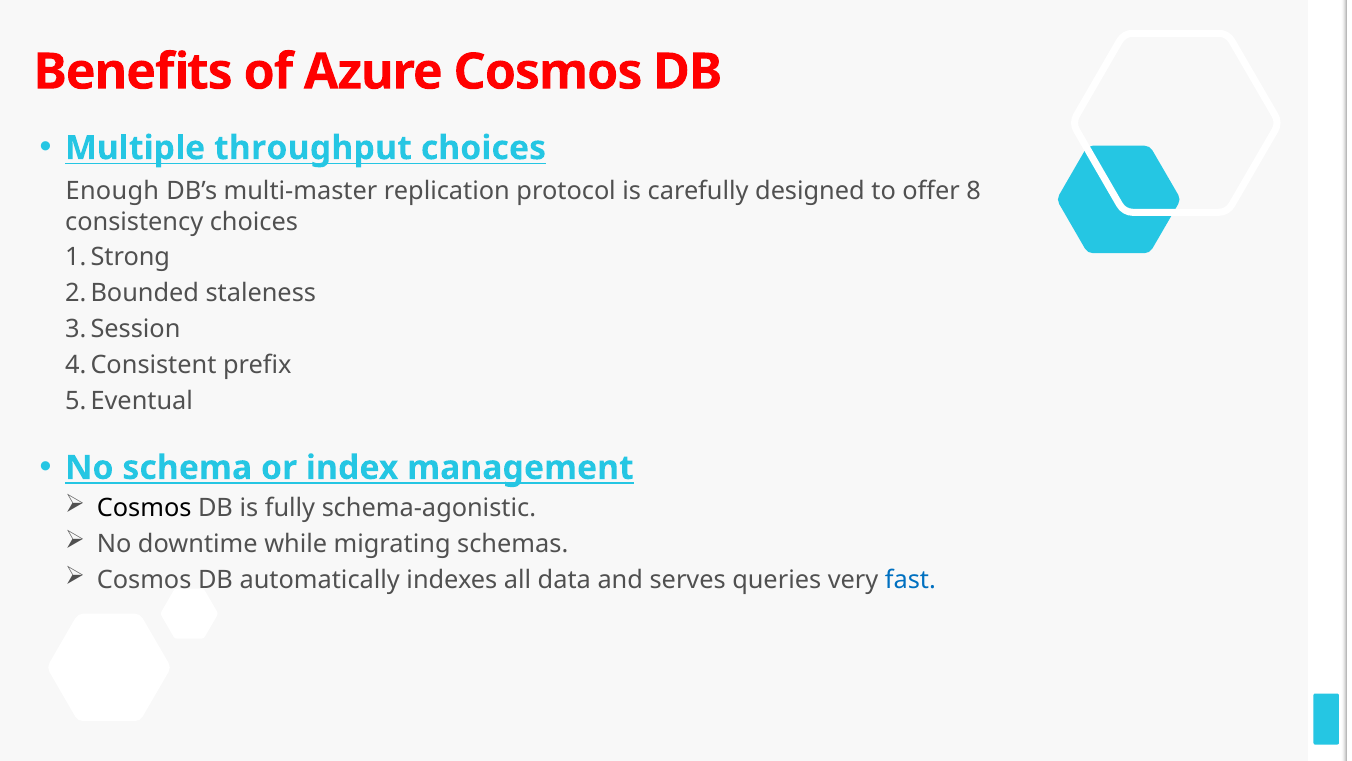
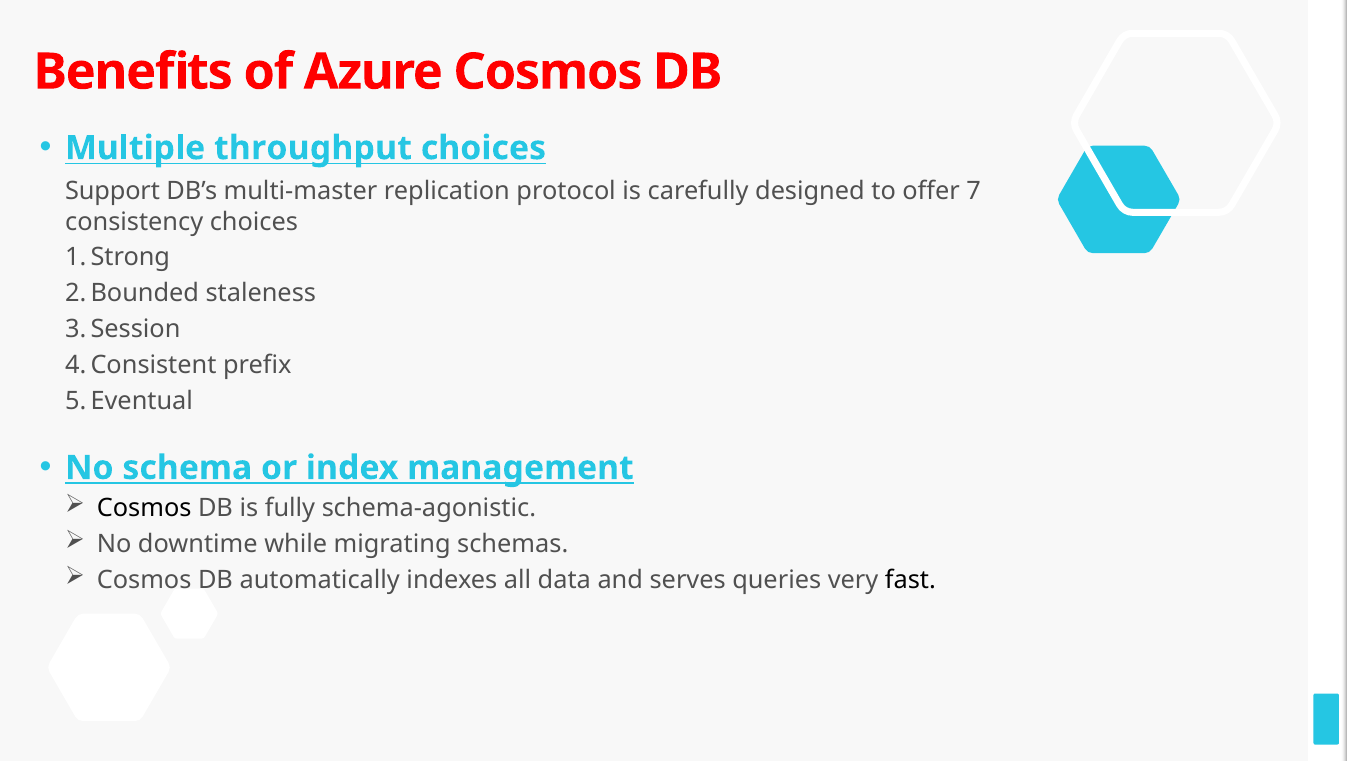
Enough: Enough -> Support
8: 8 -> 7
fast colour: blue -> black
